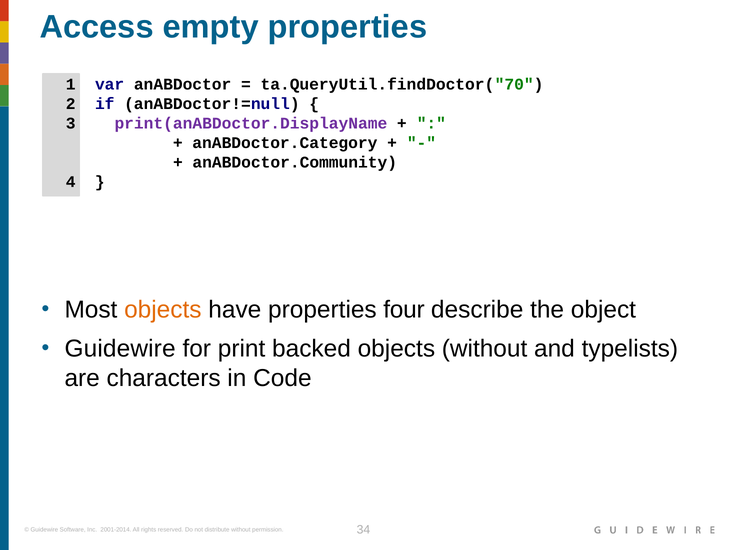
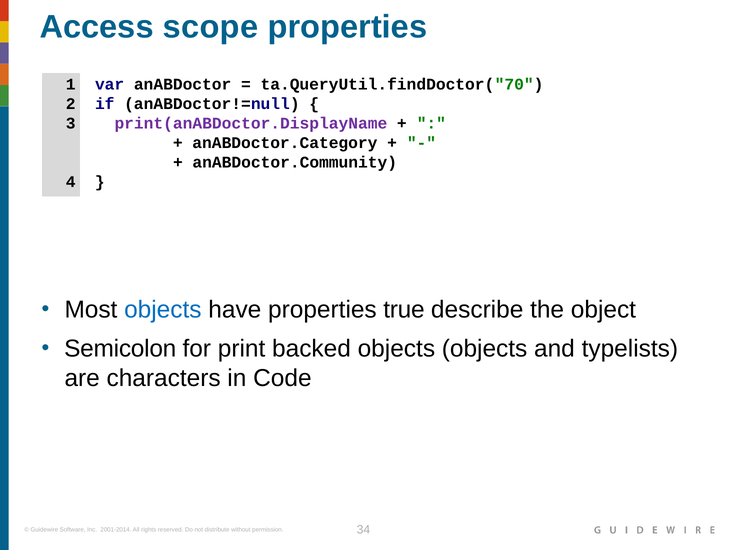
empty: empty -> scope
objects at (163, 310) colour: orange -> blue
four: four -> true
Guidewire at (120, 349): Guidewire -> Semicolon
objects without: without -> objects
